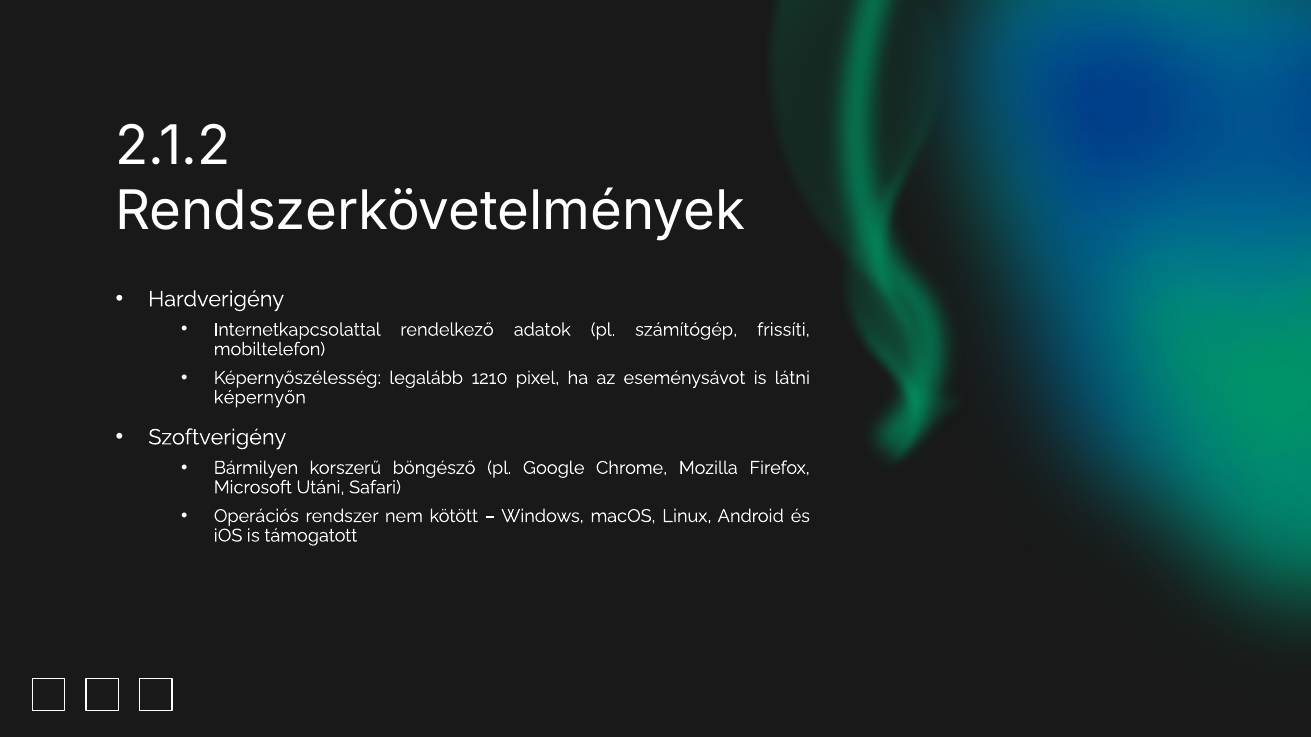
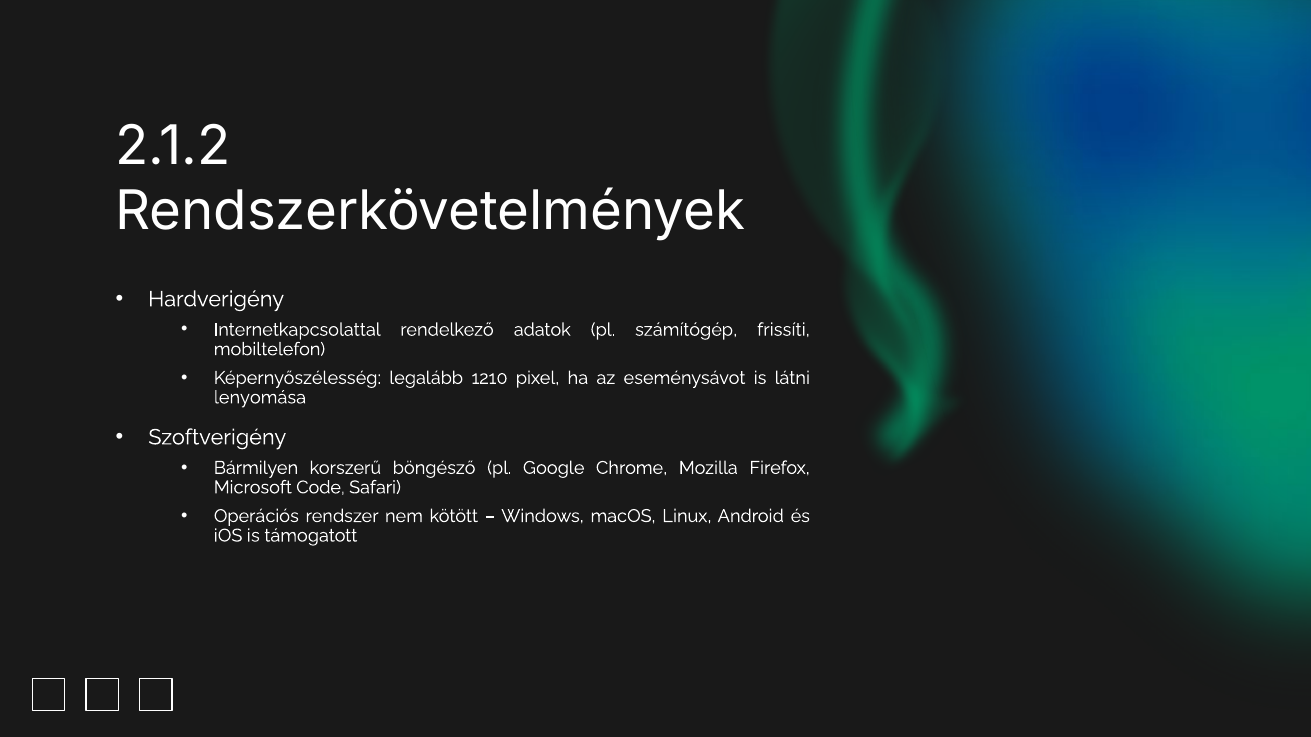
képernyőn: képernyőn -> lenyomása
Utáni: Utáni -> Code
